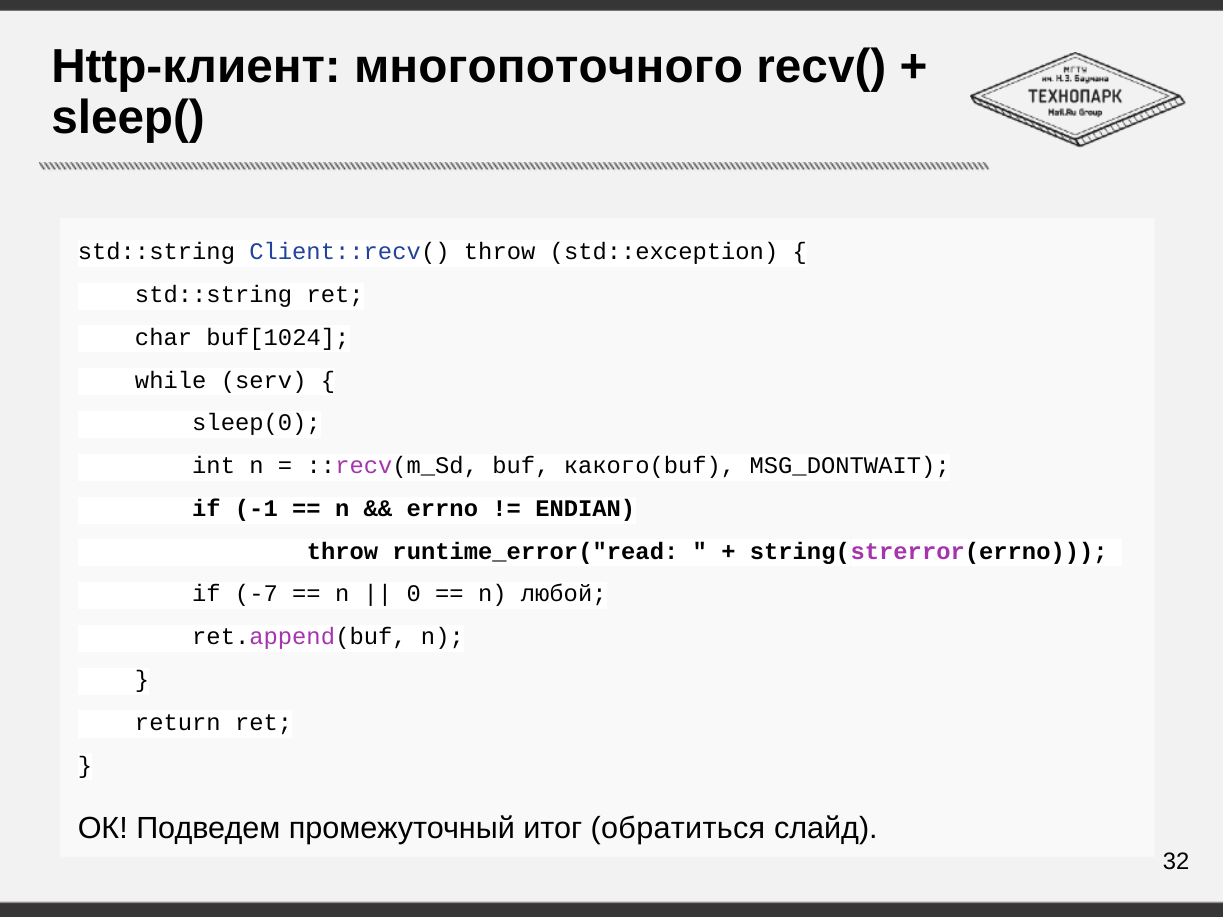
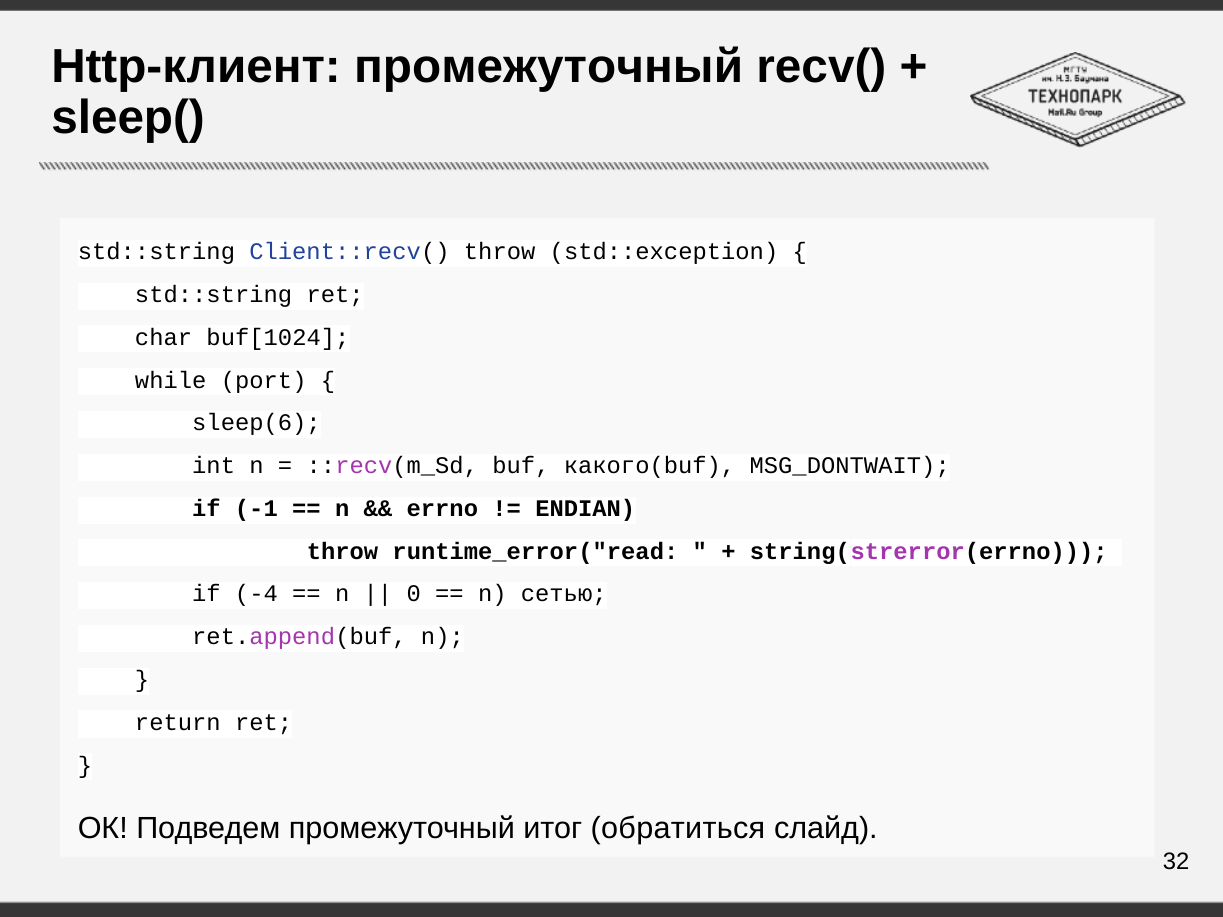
Http-клиент многопоточного: многопоточного -> промежуточный
serv: serv -> port
sleep(0: sleep(0 -> sleep(6
-7: -7 -> -4
любой: любой -> сетью
